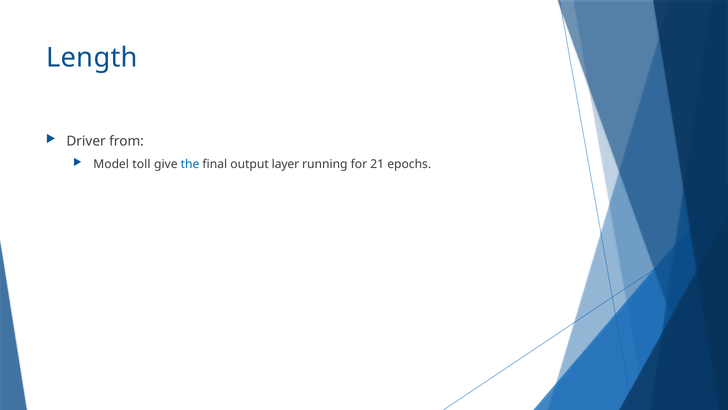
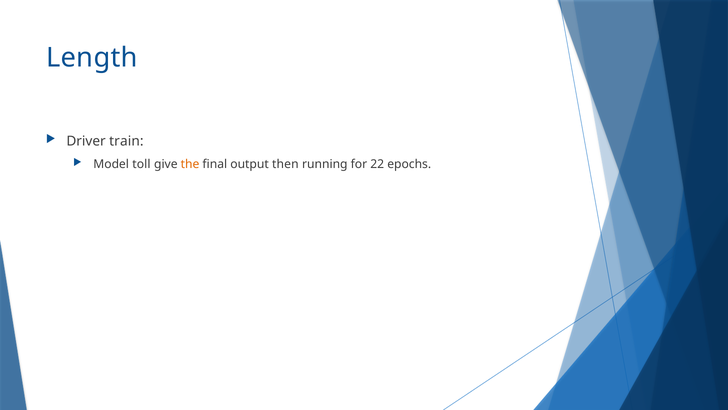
from: from -> train
the colour: blue -> orange
layer: layer -> then
21: 21 -> 22
